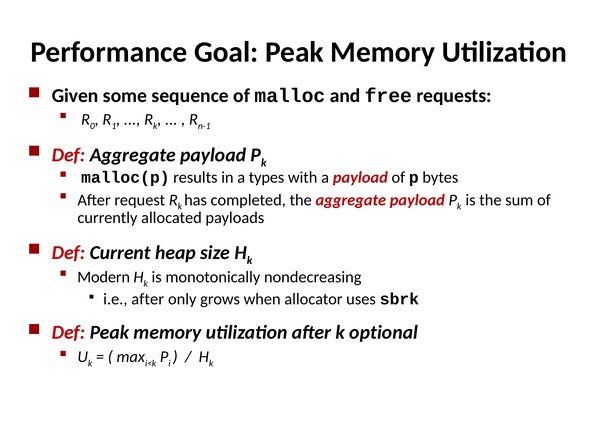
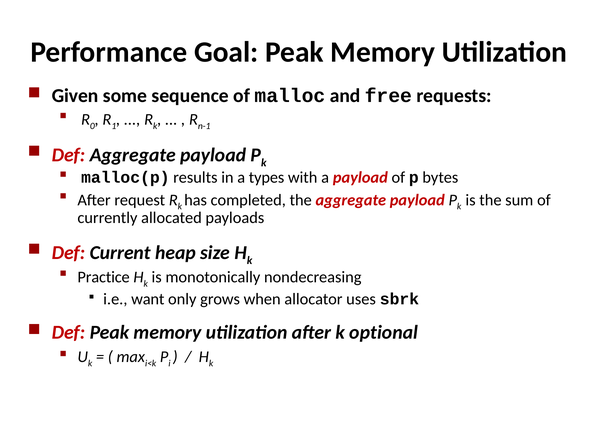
Modern: Modern -> Practice
i.e after: after -> want
